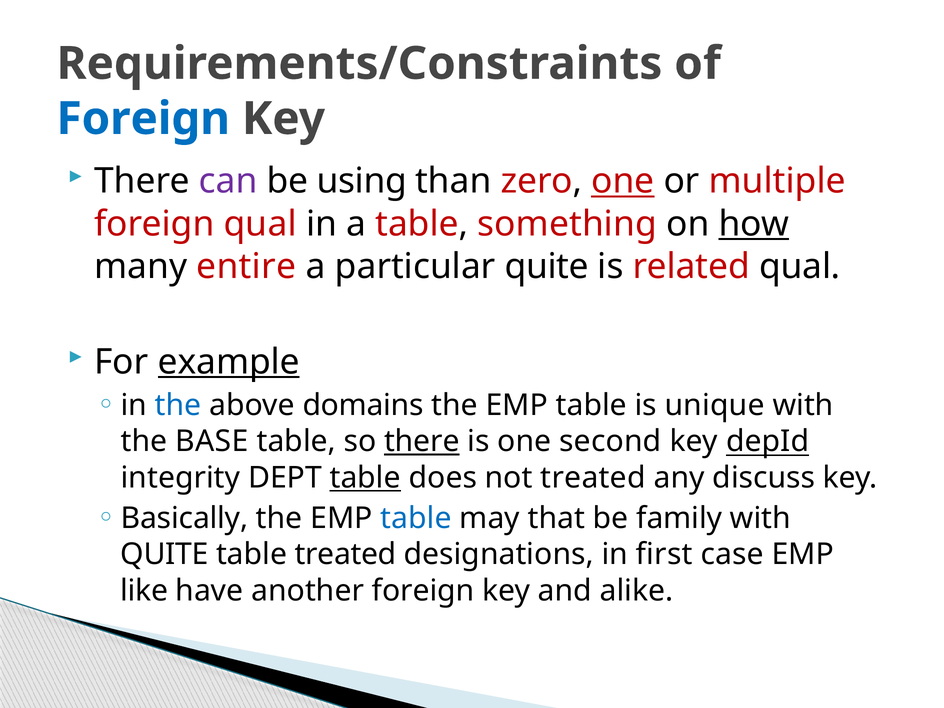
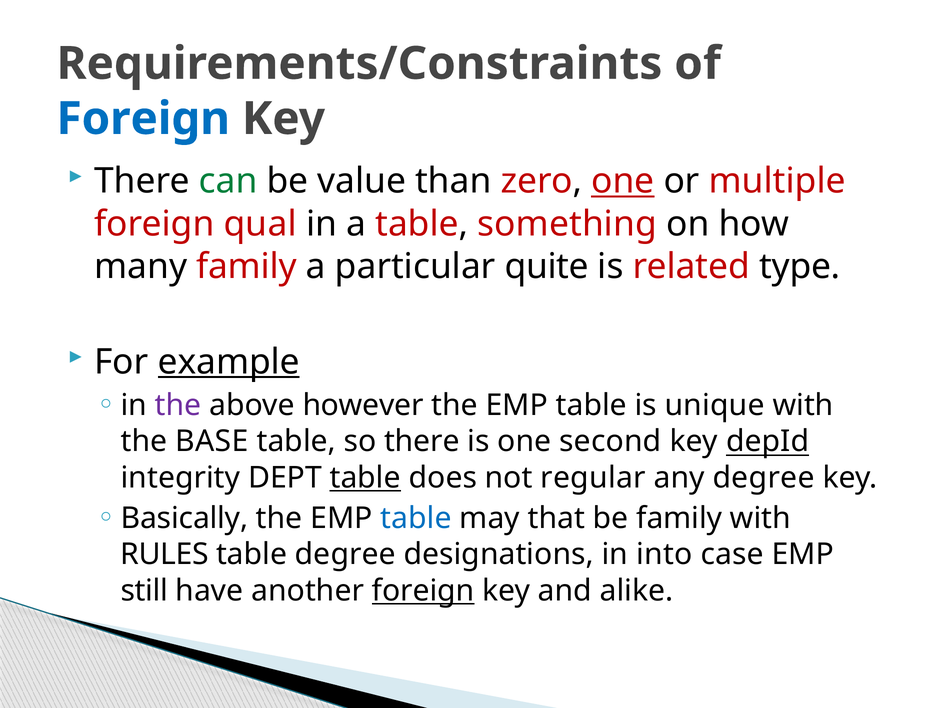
can colour: purple -> green
using: using -> value
how underline: present -> none
many entire: entire -> family
related qual: qual -> type
the at (178, 405) colour: blue -> purple
domains: domains -> however
there at (422, 441) underline: present -> none
not treated: treated -> regular
any discuss: discuss -> degree
QUITE at (165, 554): QUITE -> RULES
table treated: treated -> degree
first: first -> into
like: like -> still
foreign at (423, 591) underline: none -> present
